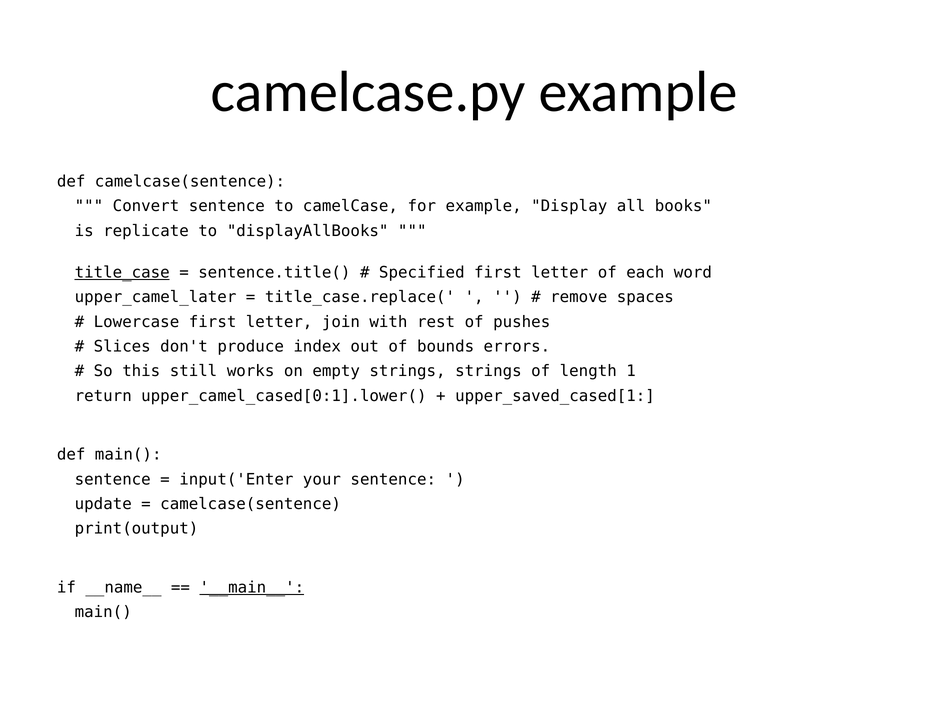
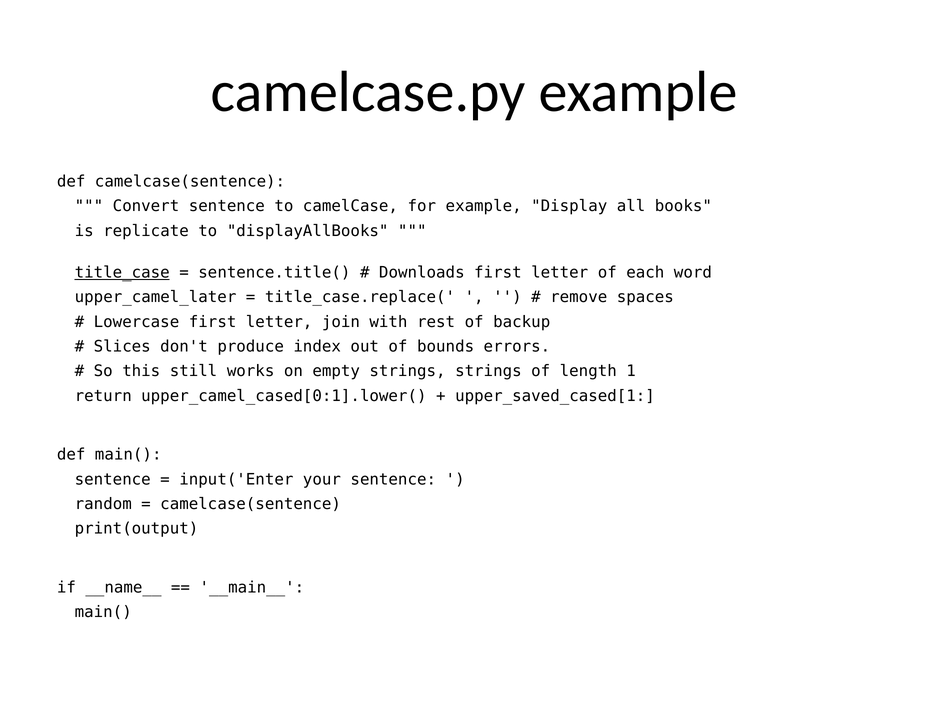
Specified: Specified -> Downloads
pushes: pushes -> backup
update: update -> random
__main__ underline: present -> none
